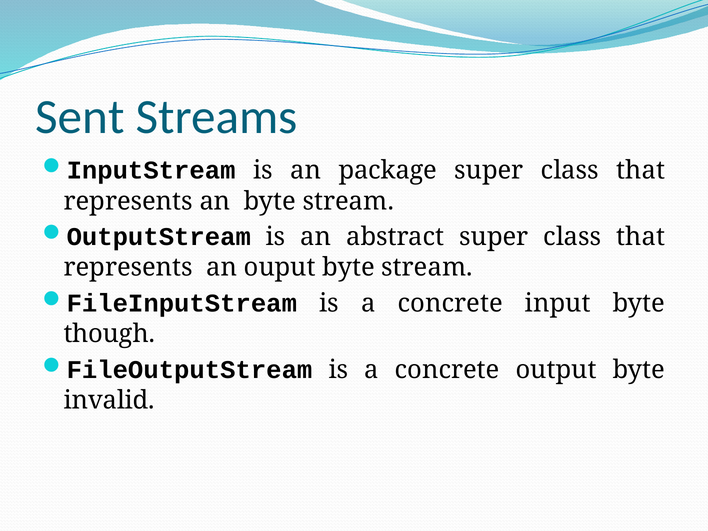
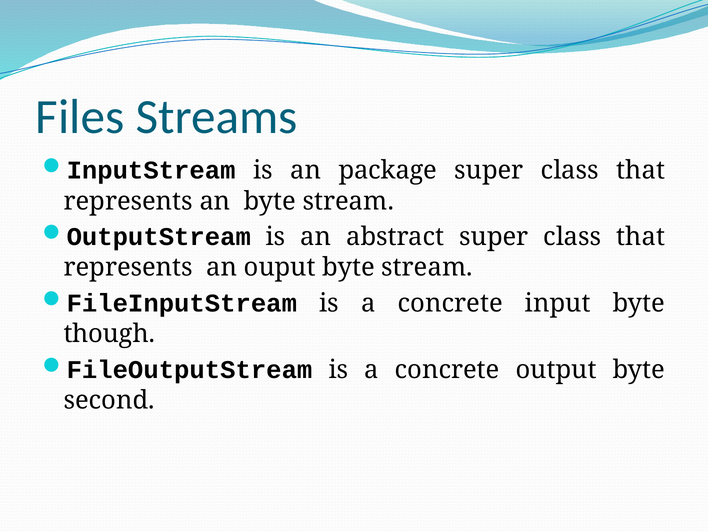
Sent: Sent -> Files
invalid: invalid -> second
